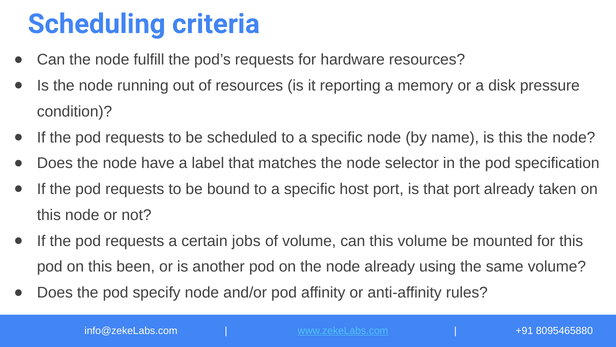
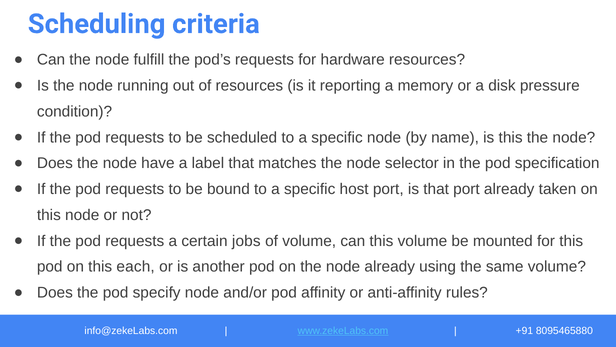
been: been -> each
